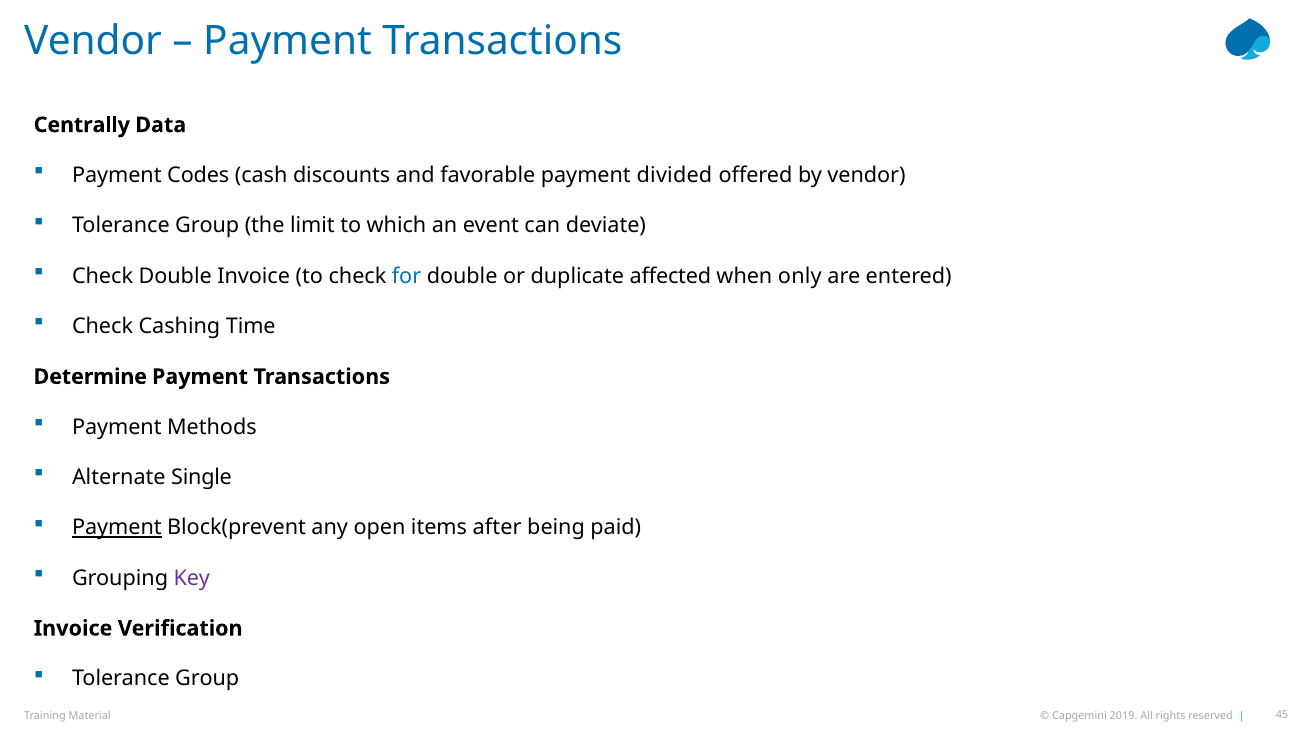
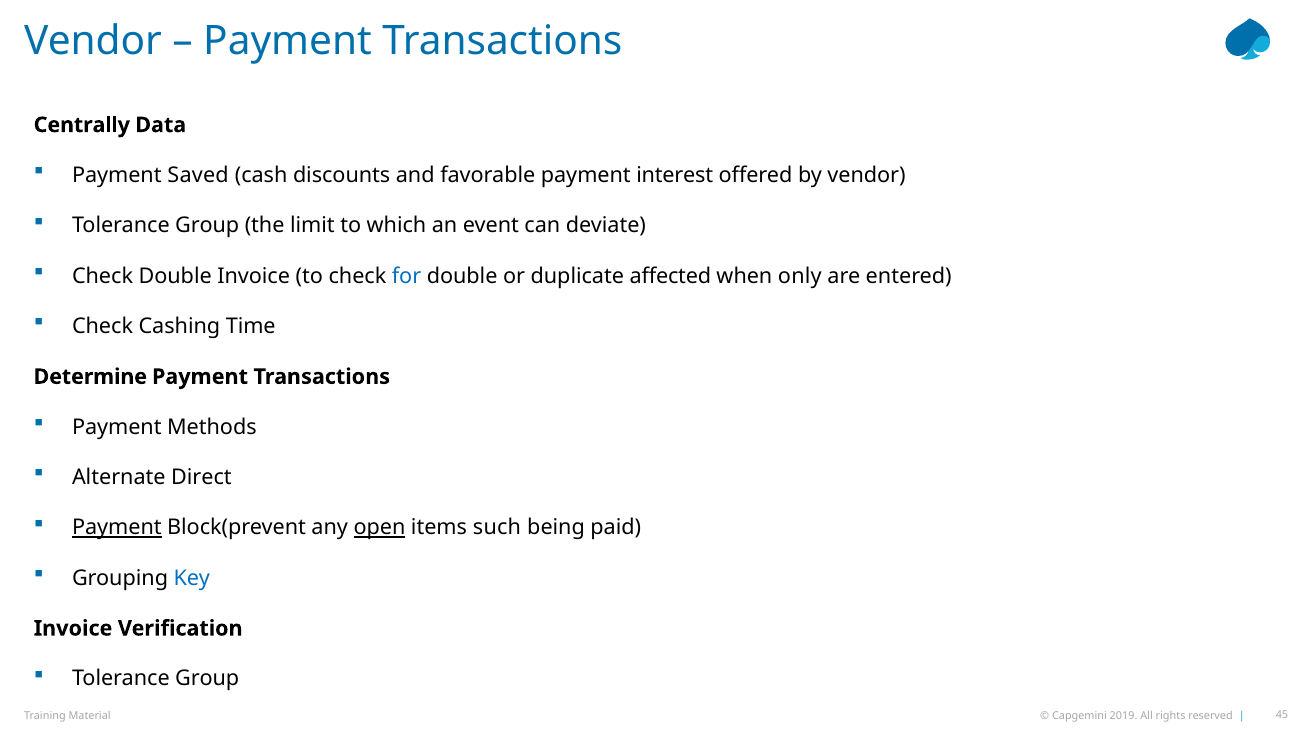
Codes: Codes -> Saved
divided: divided -> interest
Single: Single -> Direct
open underline: none -> present
after: after -> such
Key colour: purple -> blue
